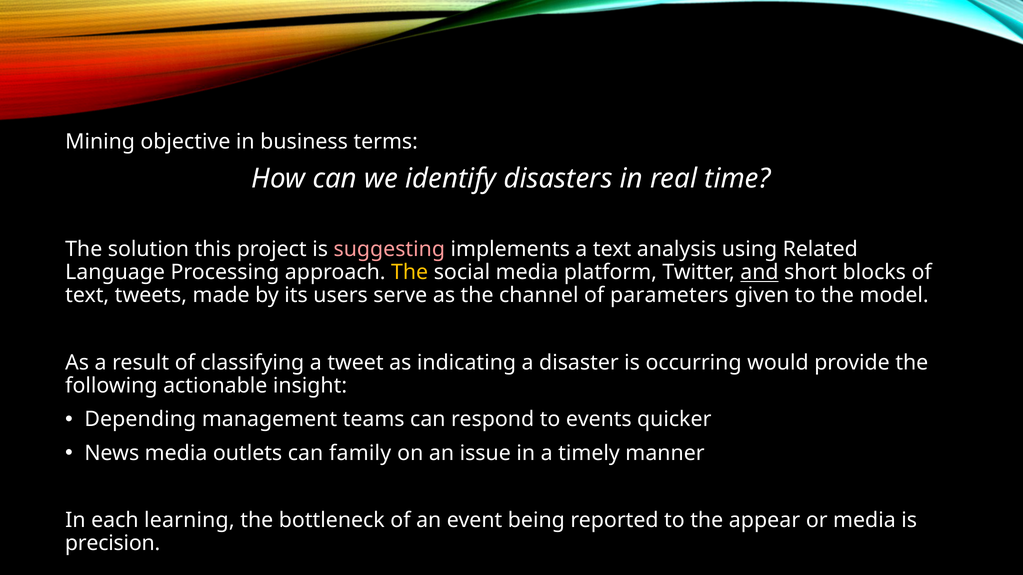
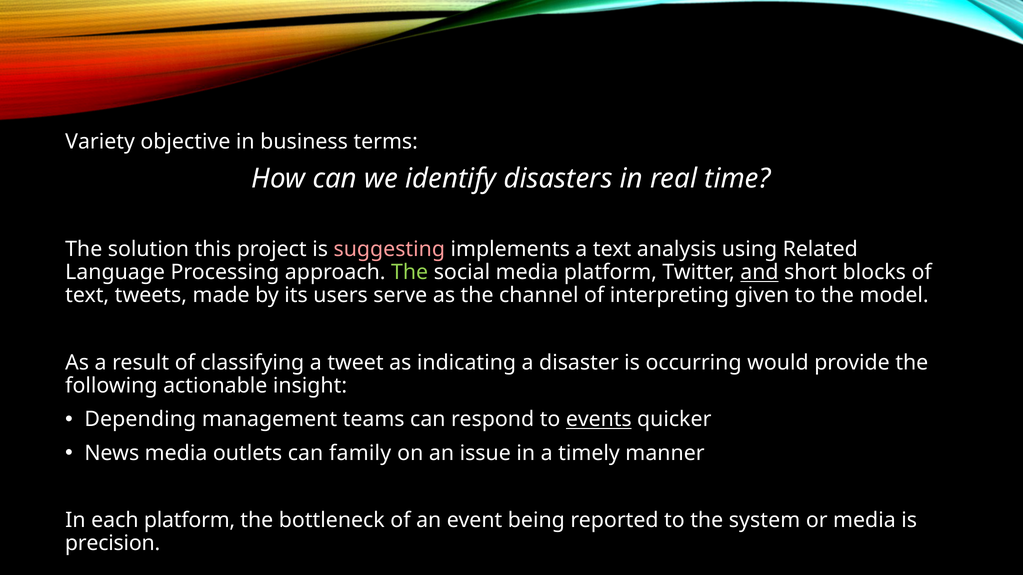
Mining: Mining -> Variety
The at (410, 273) colour: yellow -> light green
parameters: parameters -> interpreting
events underline: none -> present
each learning: learning -> platform
appear: appear -> system
